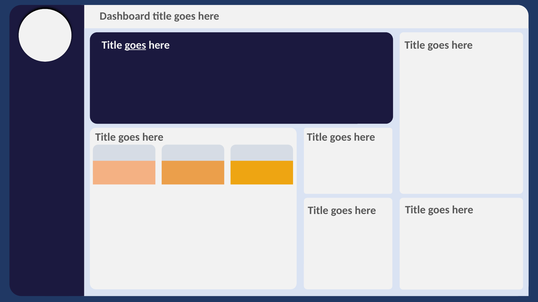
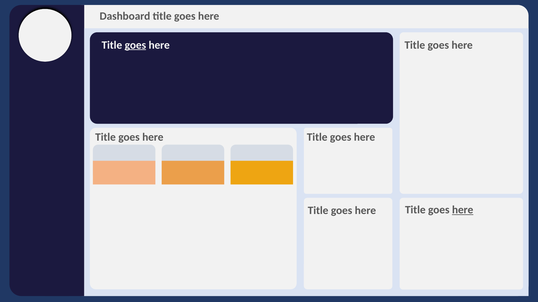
here at (463, 210) underline: none -> present
